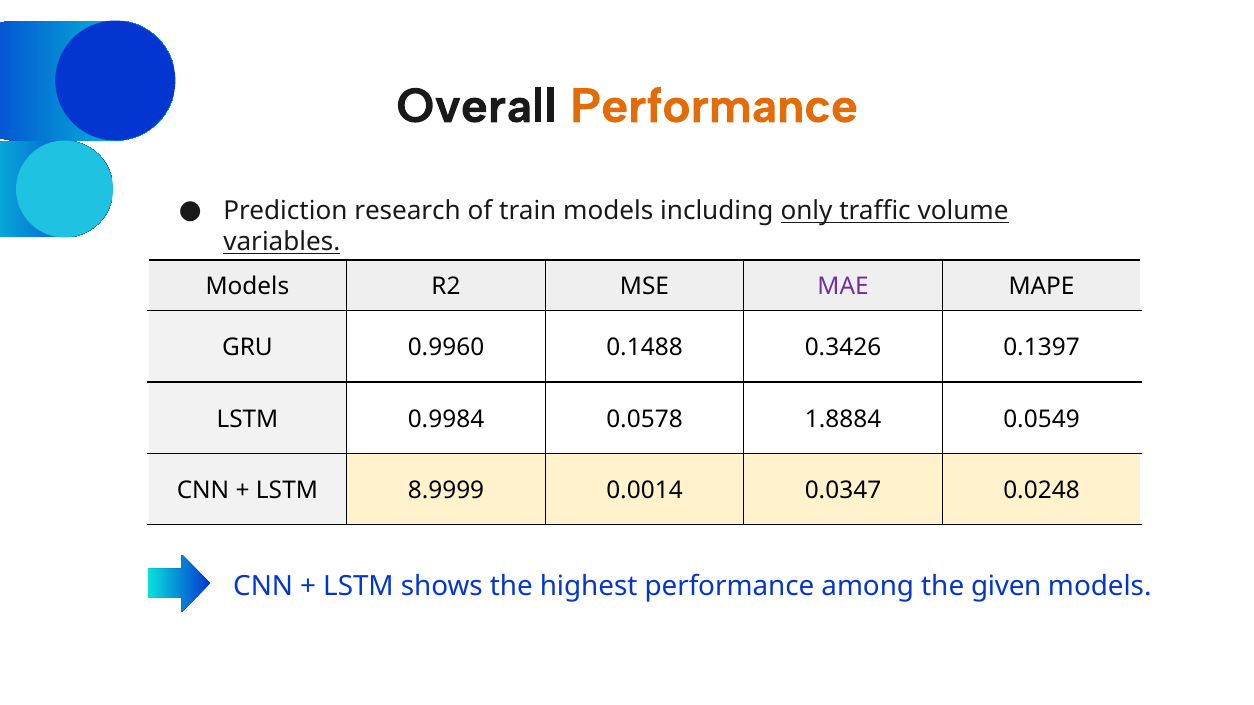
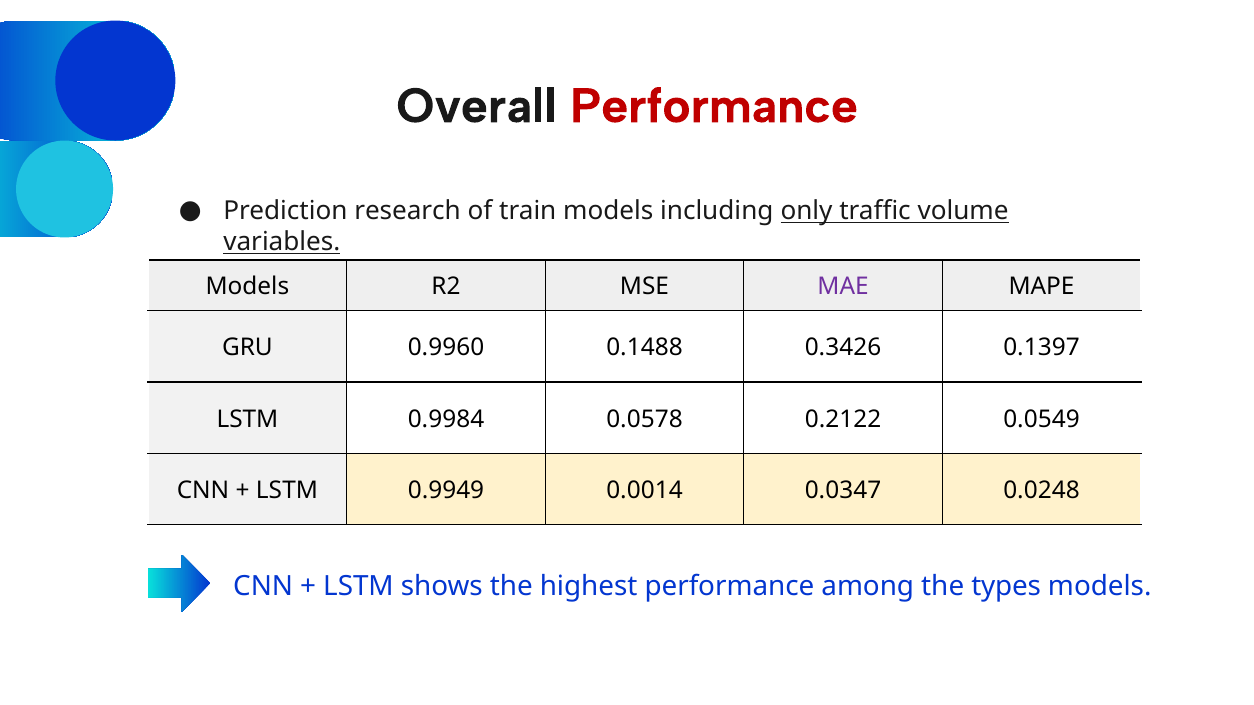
Performance at (714, 106) colour: orange -> red
1.8884: 1.8884 -> 0.2122
8.9999: 8.9999 -> 0.9949
given: given -> types
